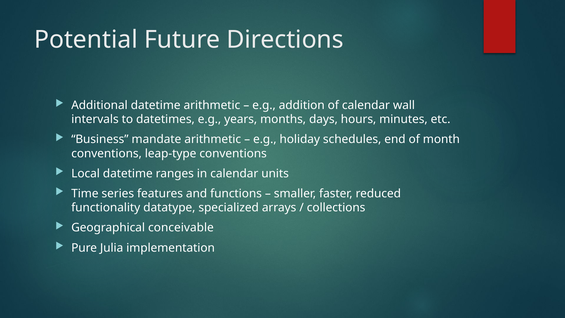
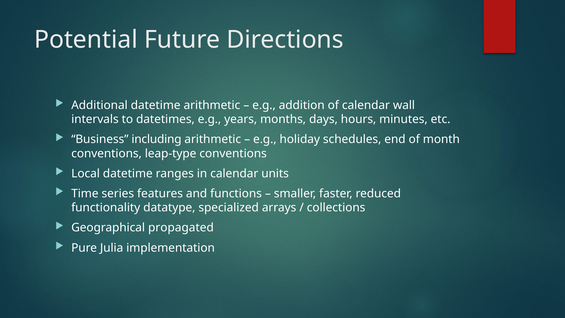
mandate: mandate -> including
conceivable: conceivable -> propagated
